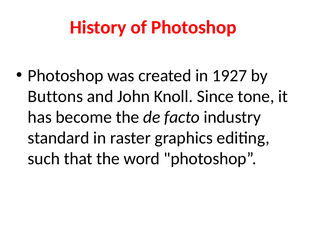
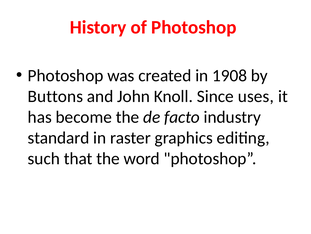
1927: 1927 -> 1908
tone: tone -> uses
